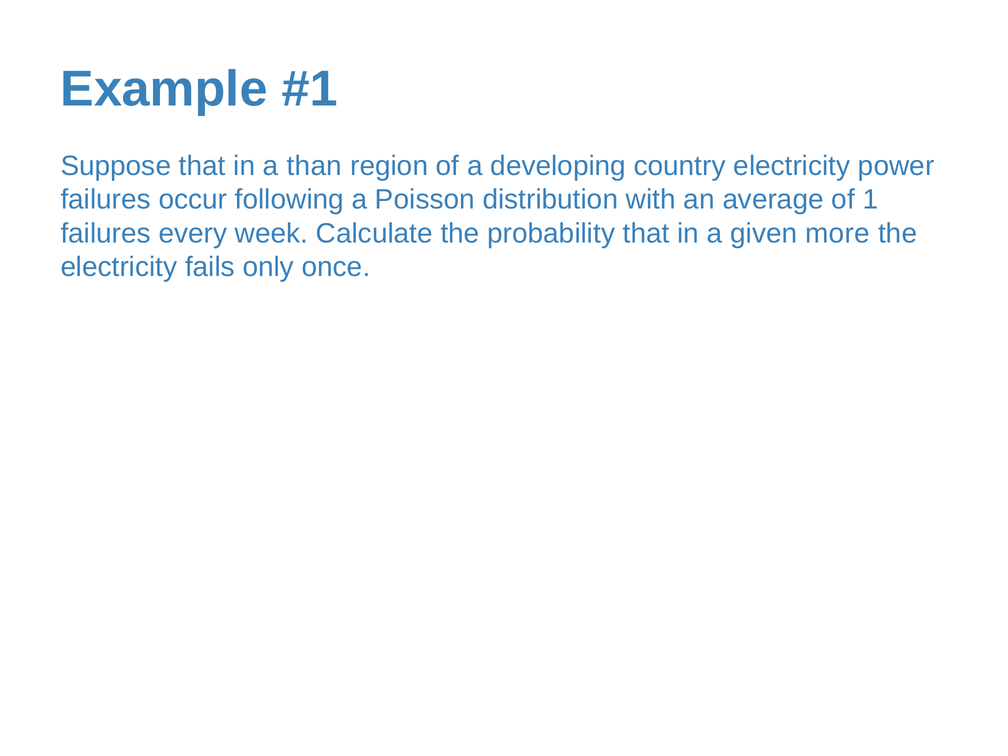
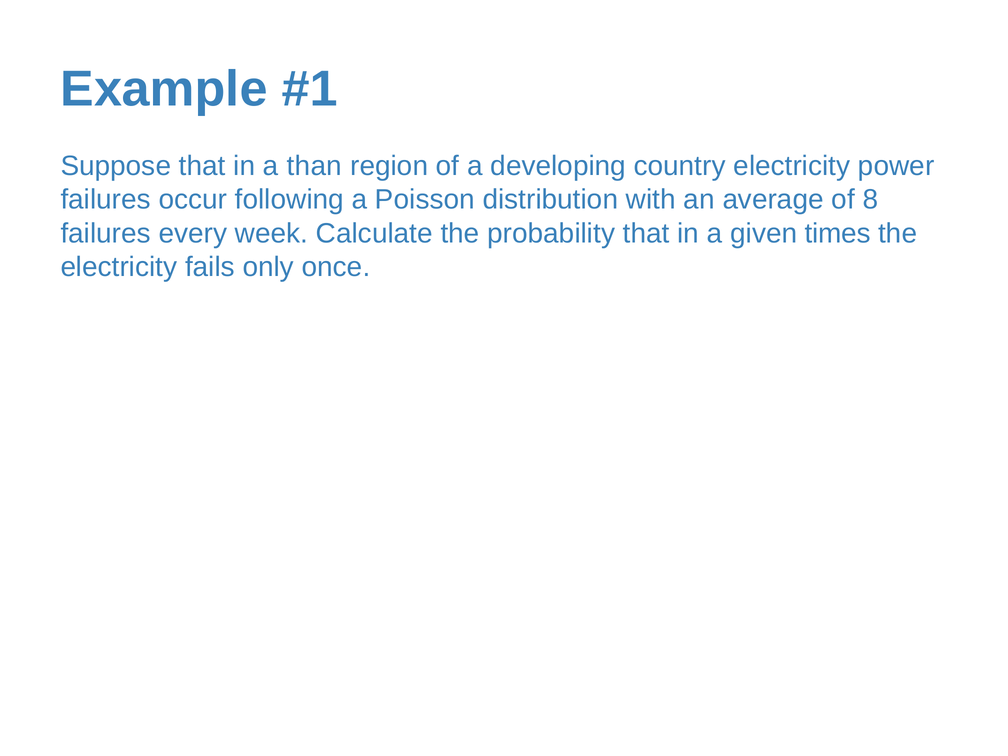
1: 1 -> 8
more: more -> times
